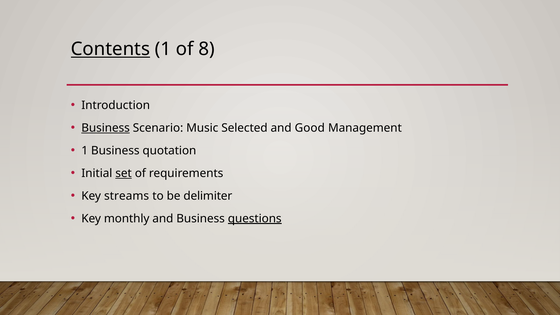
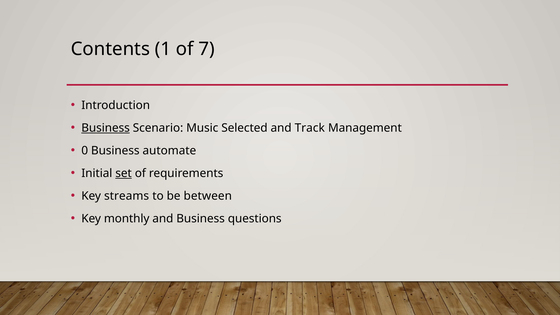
Contents underline: present -> none
8: 8 -> 7
Good: Good -> Track
1 at (85, 151): 1 -> 0
quotation: quotation -> automate
delimiter: delimiter -> between
questions underline: present -> none
